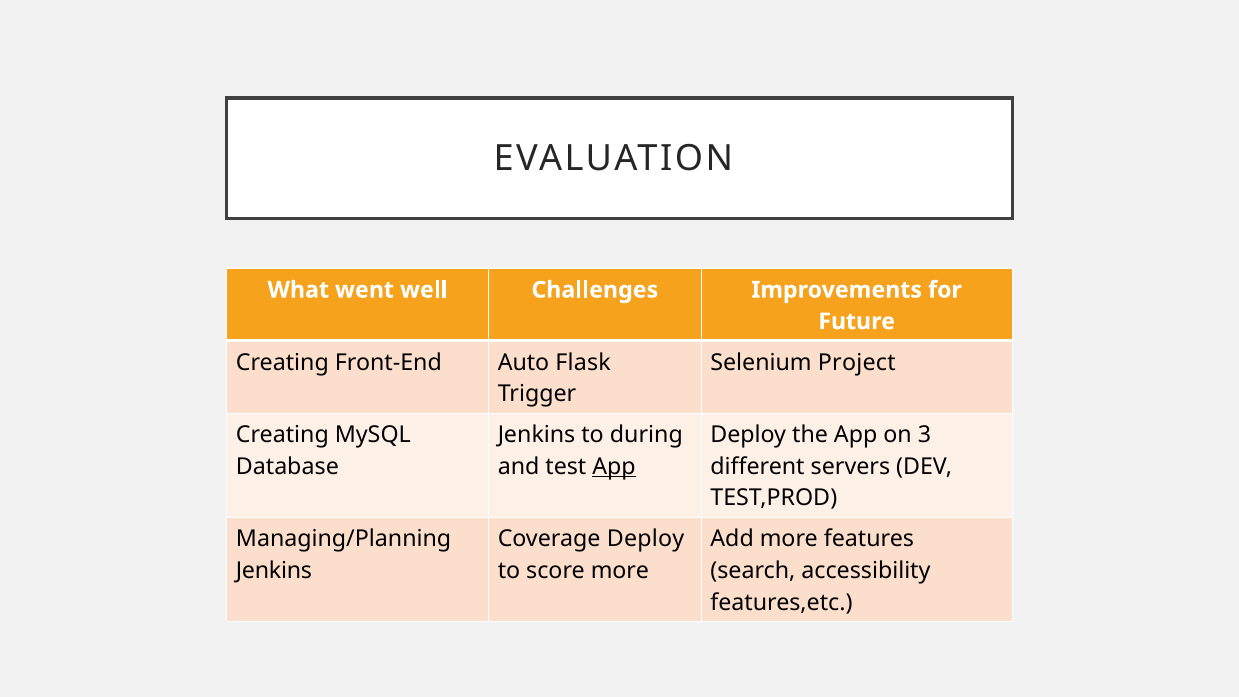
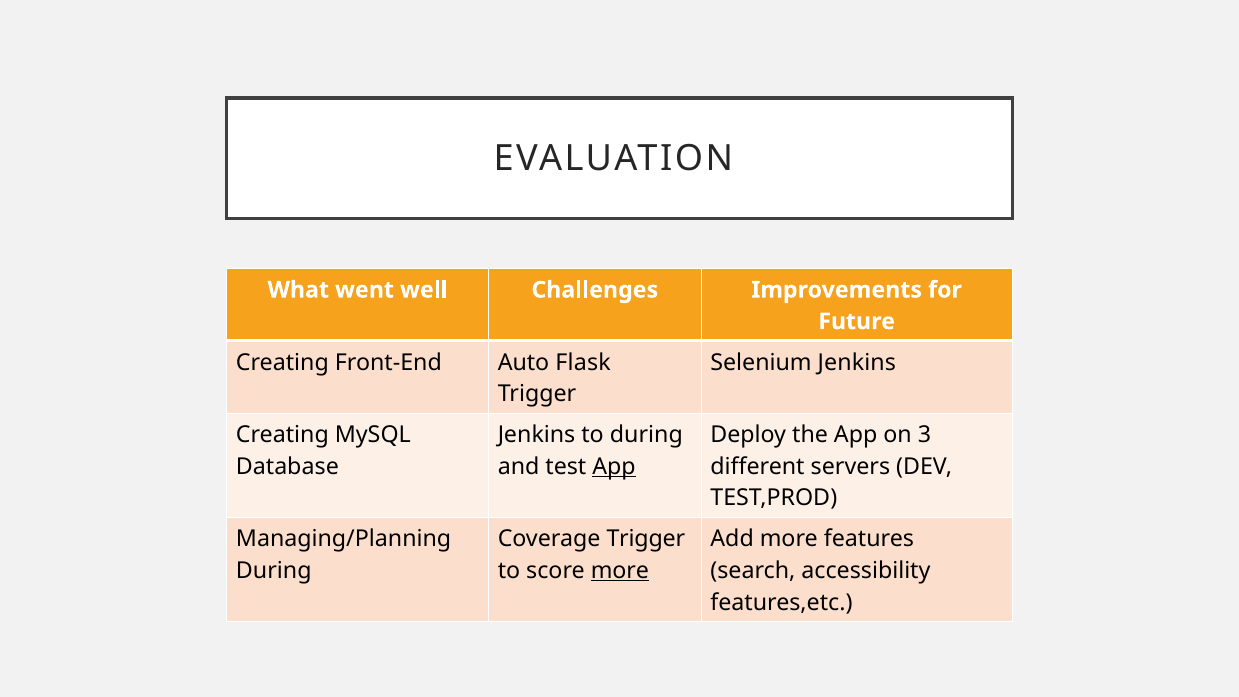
Selenium Project: Project -> Jenkins
Coverage Deploy: Deploy -> Trigger
Jenkins at (274, 571): Jenkins -> During
more at (620, 571) underline: none -> present
